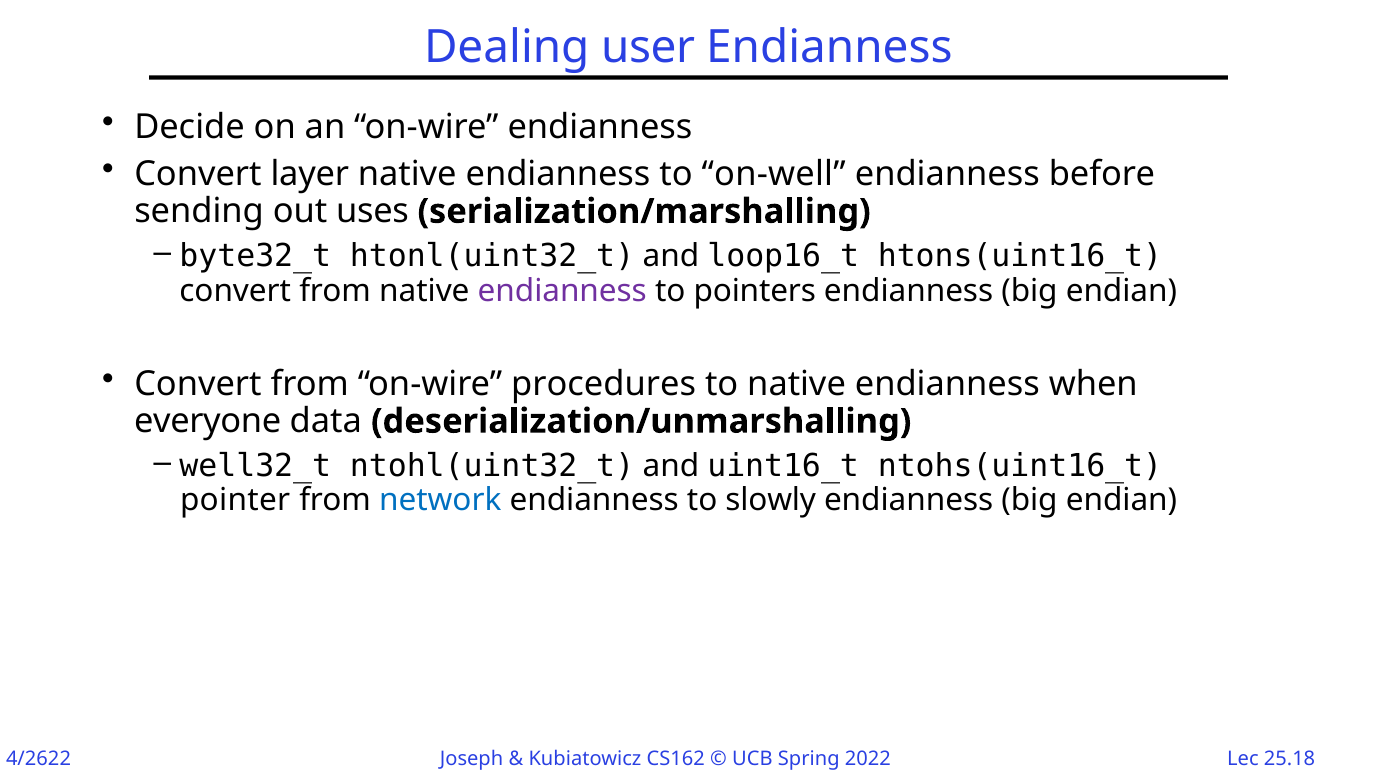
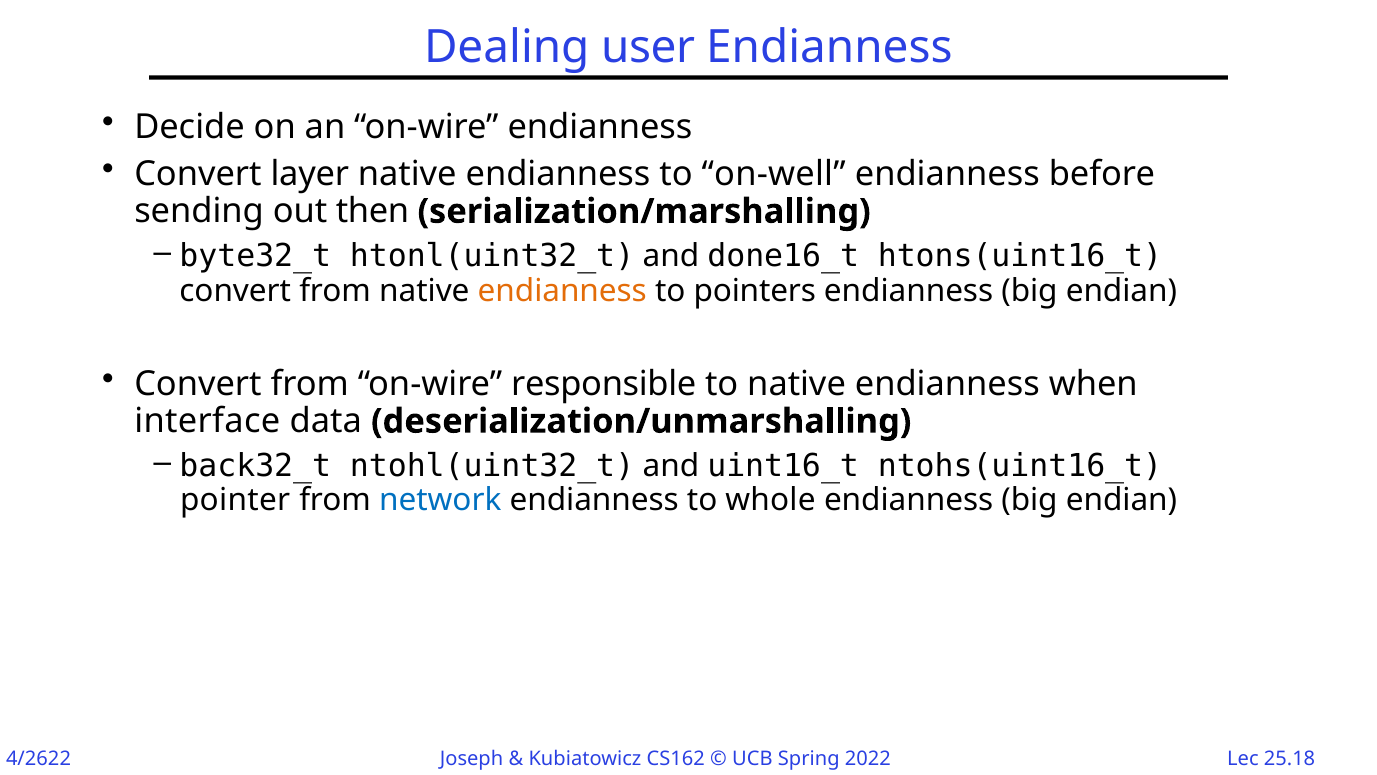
uses: uses -> then
loop16_t: loop16_t -> done16_t
endianness at (562, 290) colour: purple -> orange
procedures: procedures -> responsible
everyone: everyone -> interface
well32_t: well32_t -> back32_t
slowly: slowly -> whole
